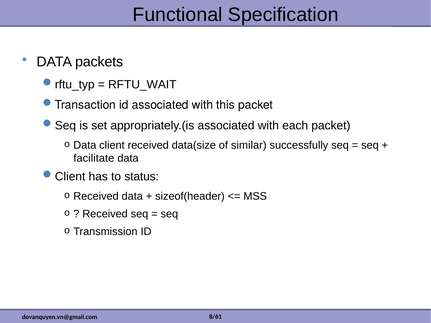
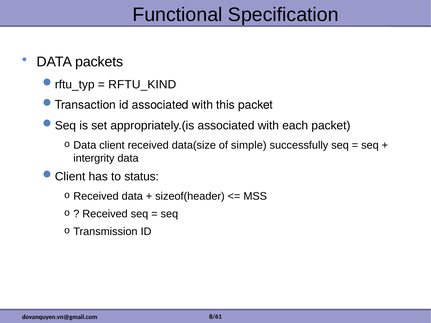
RFTU_WAIT: RFTU_WAIT -> RFTU_KIND
similar: similar -> simple
facilitate: facilitate -> intergrity
